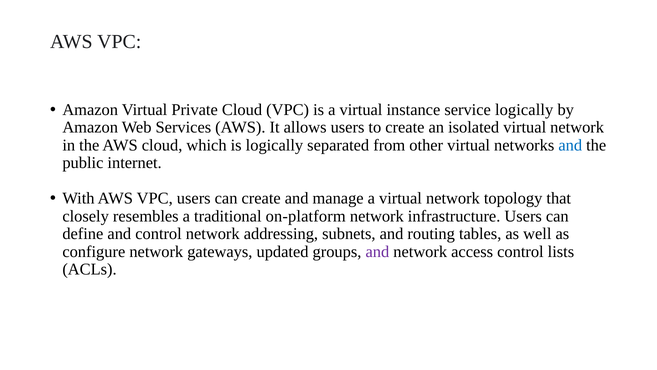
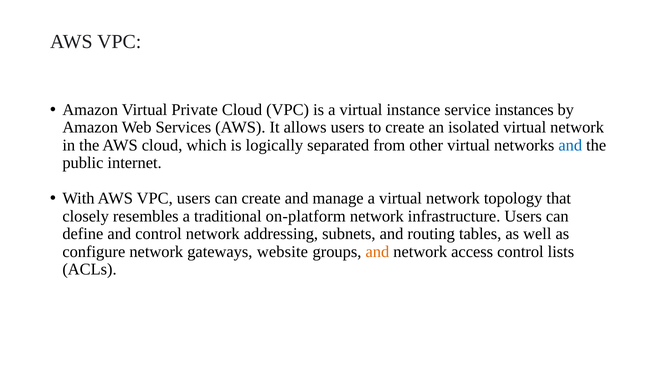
service logically: logically -> instances
updated: updated -> website
and at (377, 251) colour: purple -> orange
